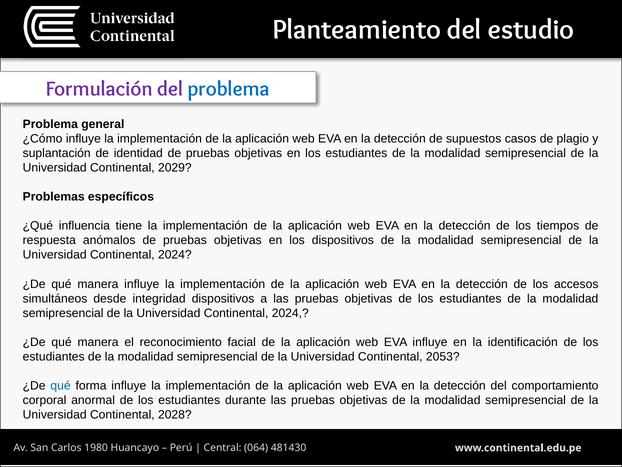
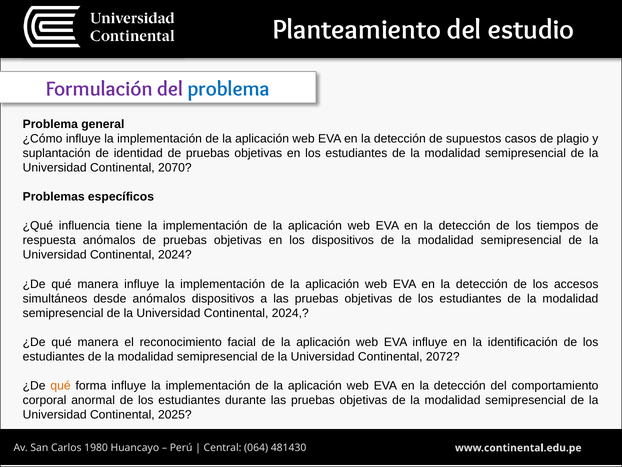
2029: 2029 -> 2070
desde integridad: integridad -> anómalos
2053: 2053 -> 2072
qué at (61, 385) colour: blue -> orange
2028: 2028 -> 2025
